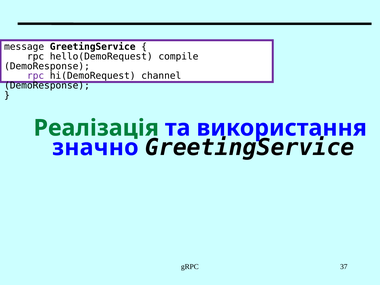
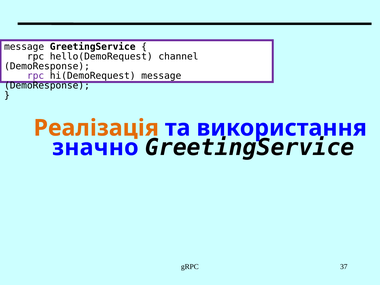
compile: compile -> channel
hi(DemoRequest channel: channel -> message
Реалізація colour: green -> orange
